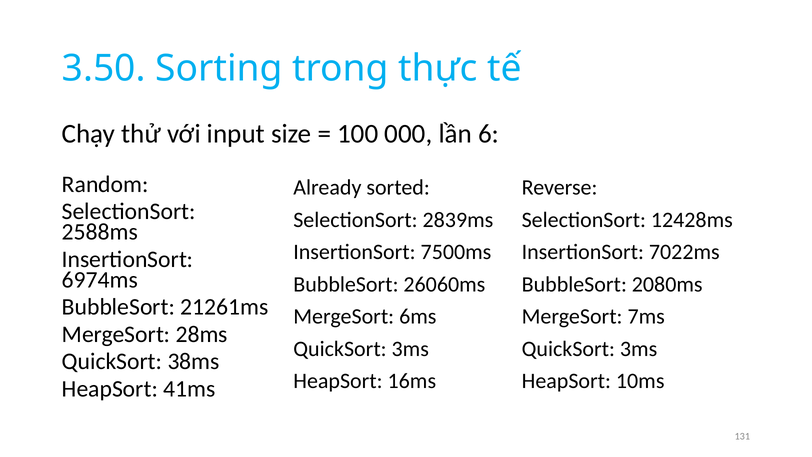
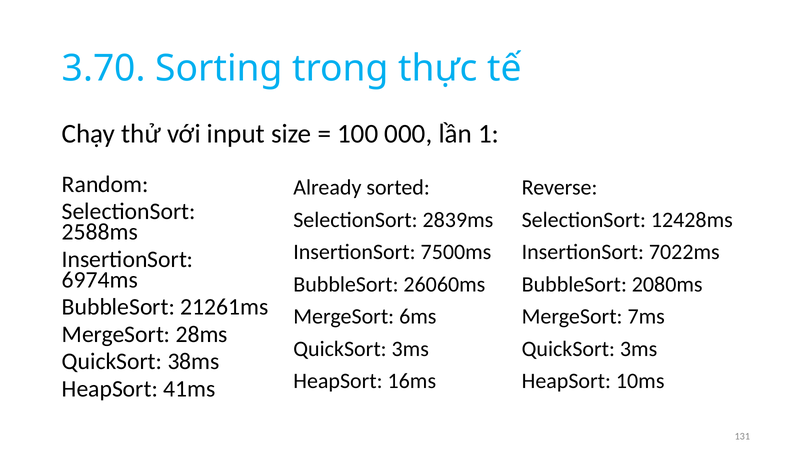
3.50: 3.50 -> 3.70
6: 6 -> 1
